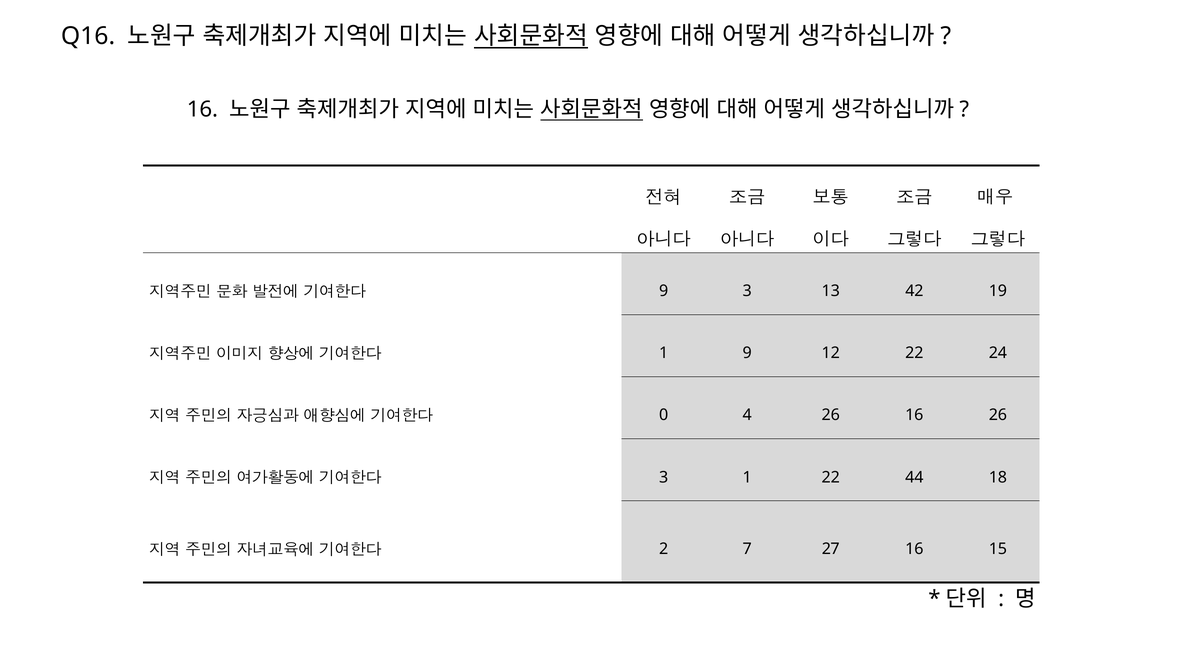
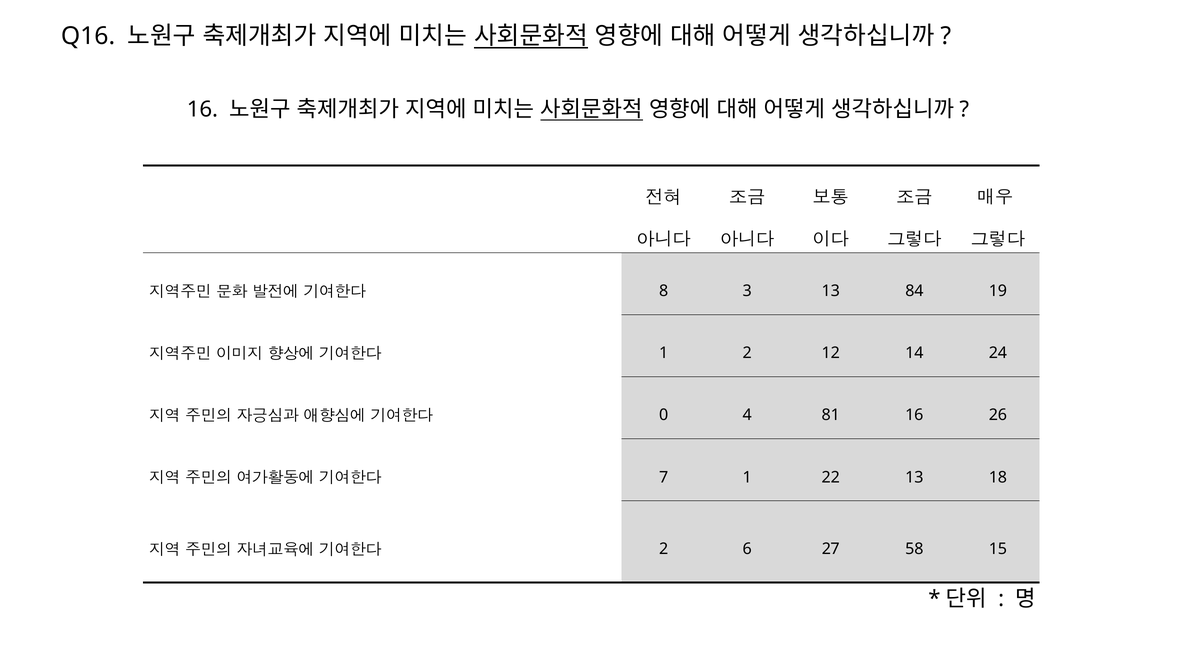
9 at (664, 291): 9 -> 8
42: 42 -> 84
1 9: 9 -> 2
12 22: 22 -> 14
4 26: 26 -> 81
3 at (664, 477): 3 -> 7
22 44: 44 -> 13
7: 7 -> 6
27 16: 16 -> 58
